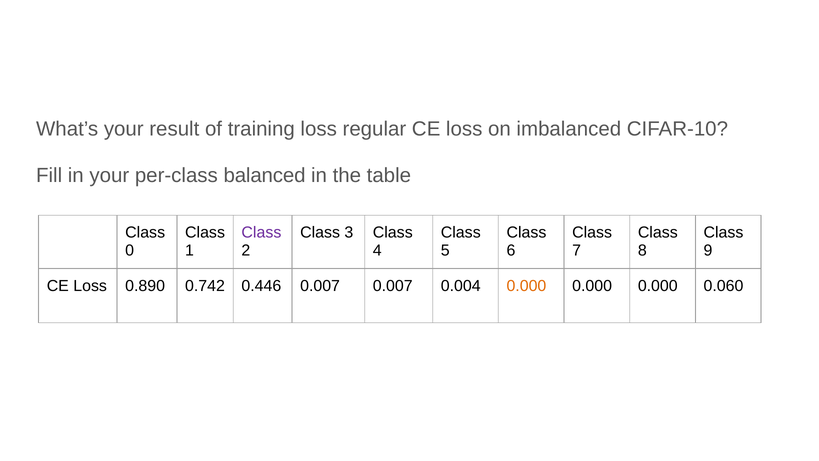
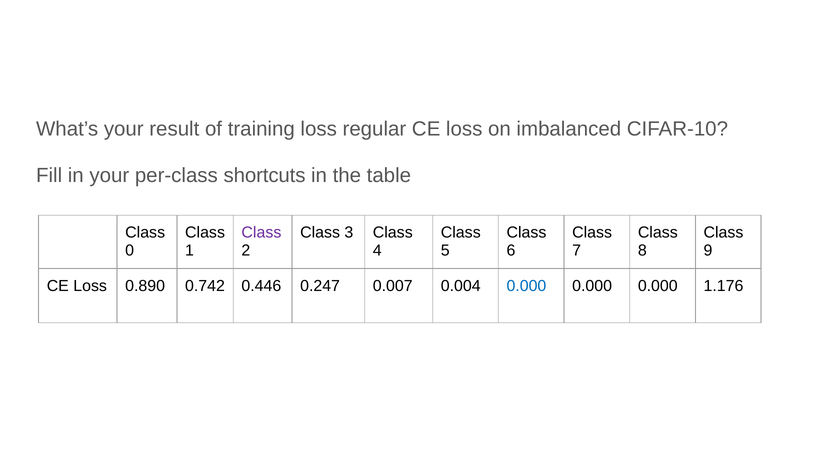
balanced: balanced -> shortcuts
0.446 0.007: 0.007 -> 0.247
0.000 at (526, 286) colour: orange -> blue
0.060: 0.060 -> 1.176
